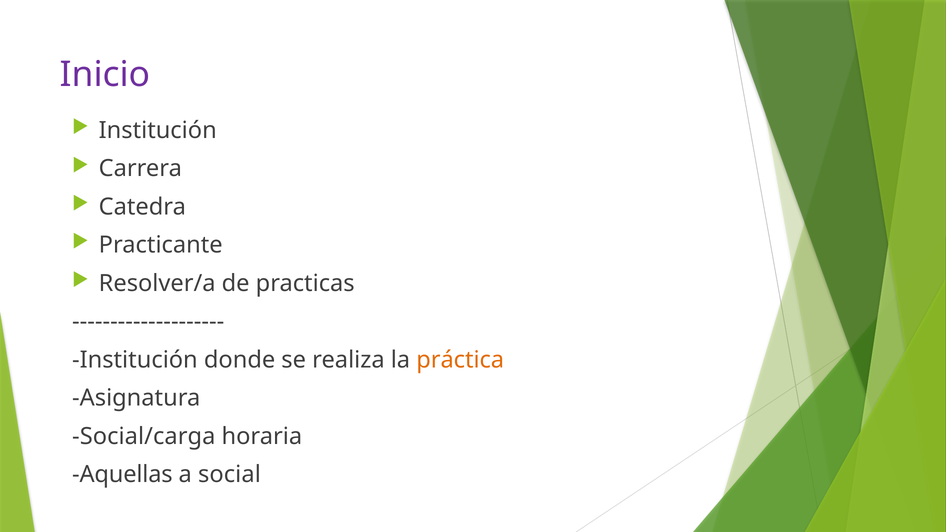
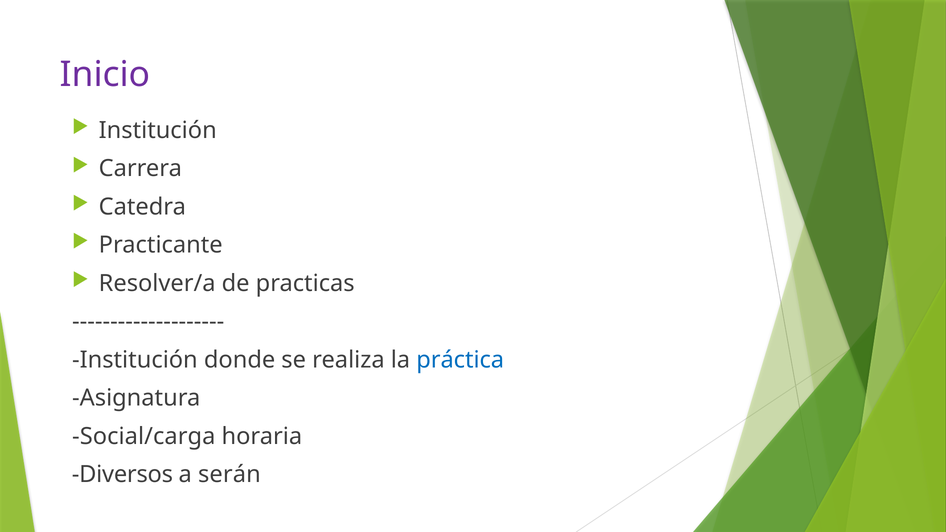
práctica colour: orange -> blue
Aquellas: Aquellas -> Diversos
social: social -> serán
